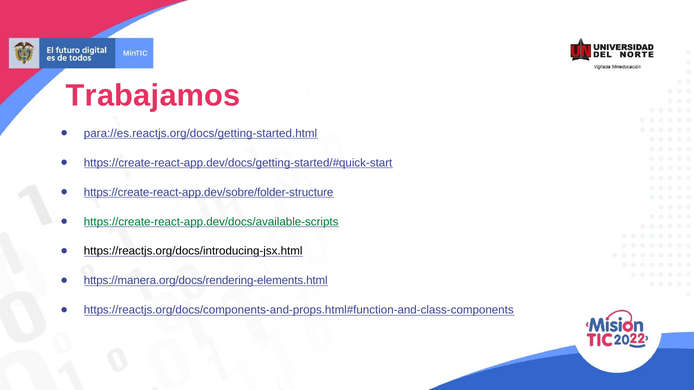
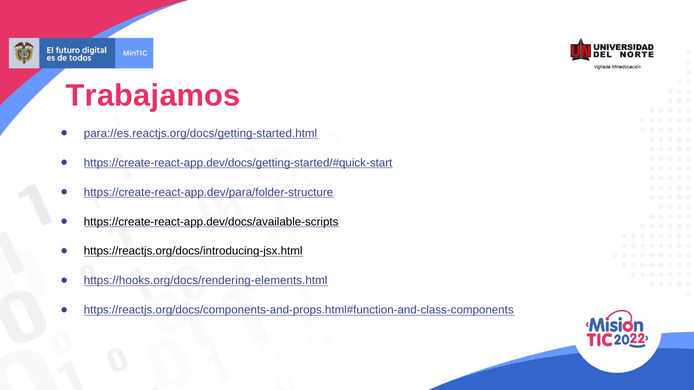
https://create-react-app.dev/sobre/folder-structure: https://create-react-app.dev/sobre/folder-structure -> https://create-react-app.dev/para/folder-structure
https://create-react-app.dev/docs/available-scripts colour: green -> black
https://manera.org/docs/rendering-elements.html: https://manera.org/docs/rendering-elements.html -> https://hooks.org/docs/rendering-elements.html
